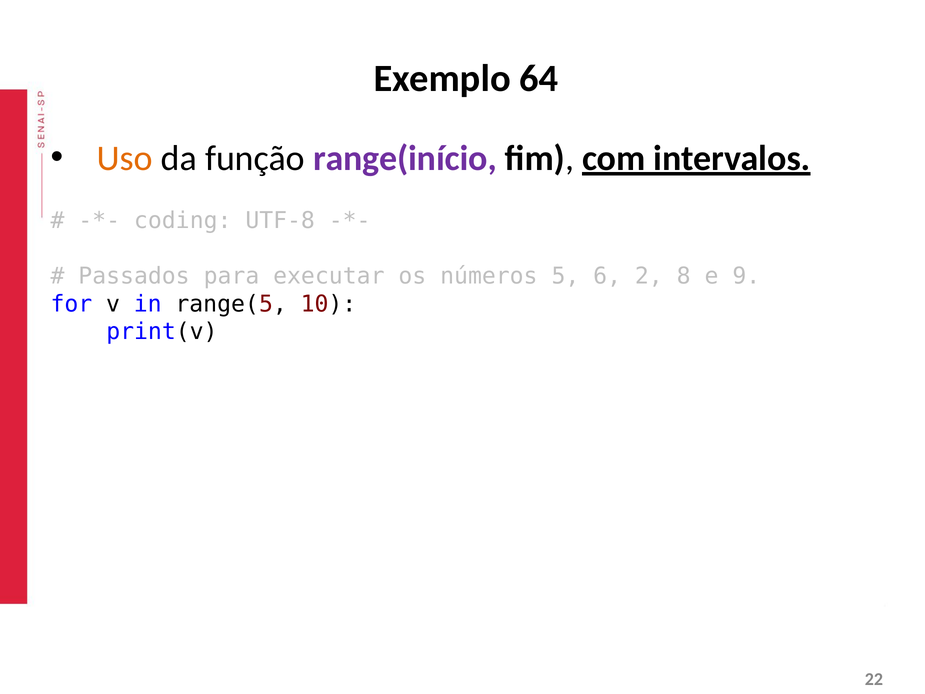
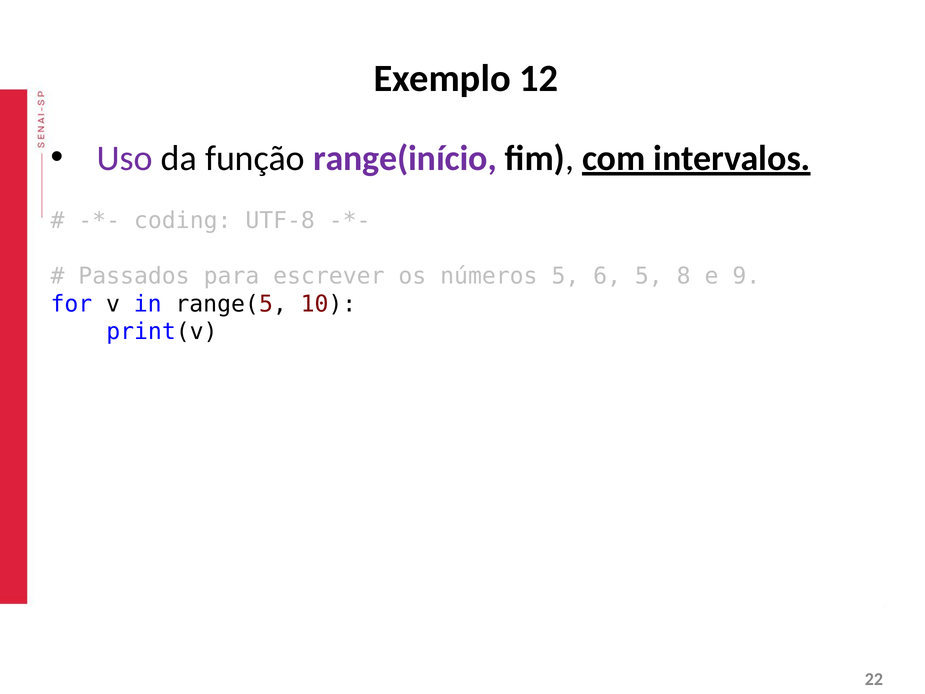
64: 64 -> 12
Uso colour: orange -> purple
executar: executar -> escrever
6 2: 2 -> 5
